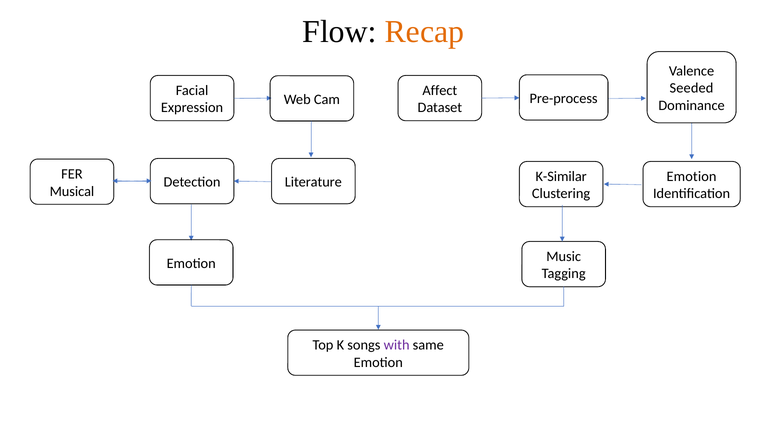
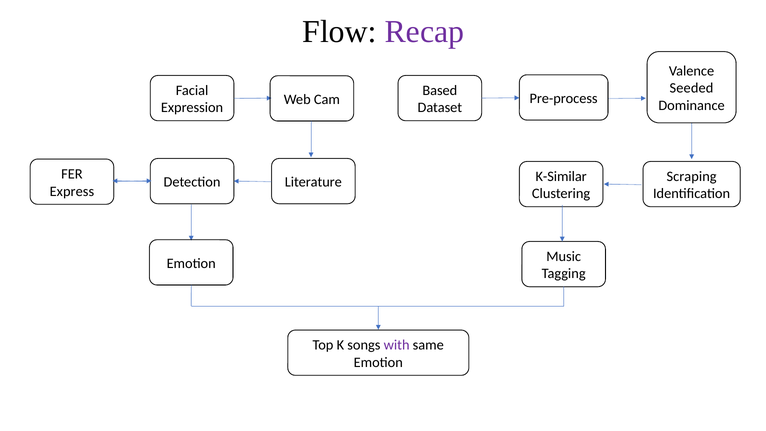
Recap colour: orange -> purple
Affect: Affect -> Based
Emotion at (692, 176): Emotion -> Scraping
Musical: Musical -> Express
